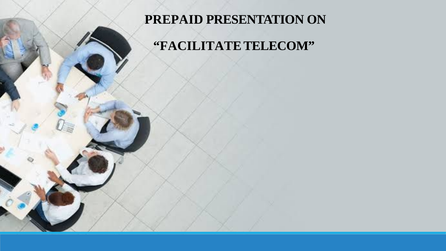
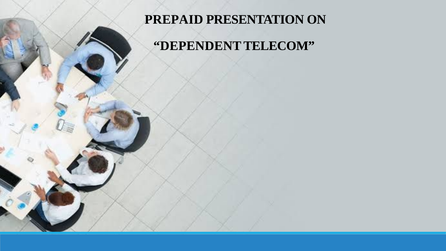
FACILITATE: FACILITATE -> DEPENDENT
